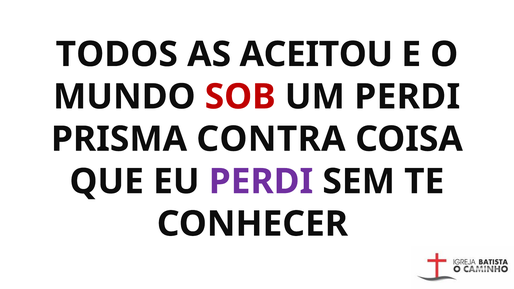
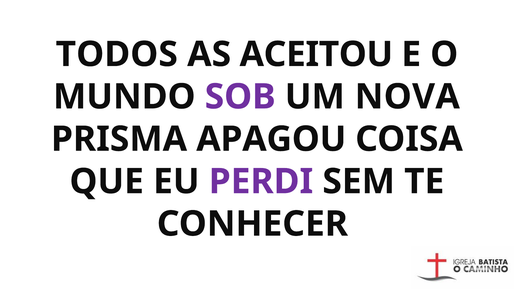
SOB colour: red -> purple
UM PERDI: PERDI -> NOVA
CONTRA: CONTRA -> APAGOU
